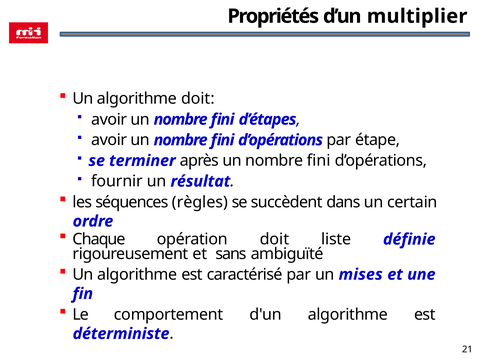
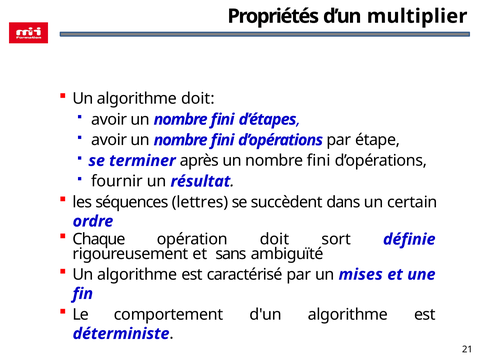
règles: règles -> lettres
liste: liste -> sort
